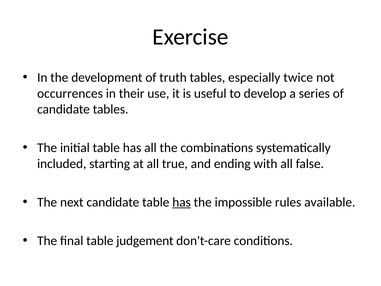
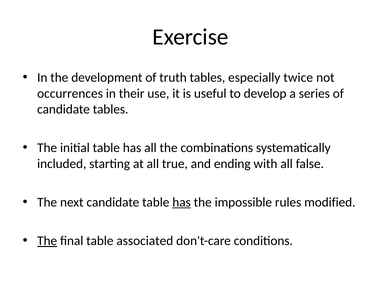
available: available -> modified
The at (47, 241) underline: none -> present
judgement: judgement -> associated
